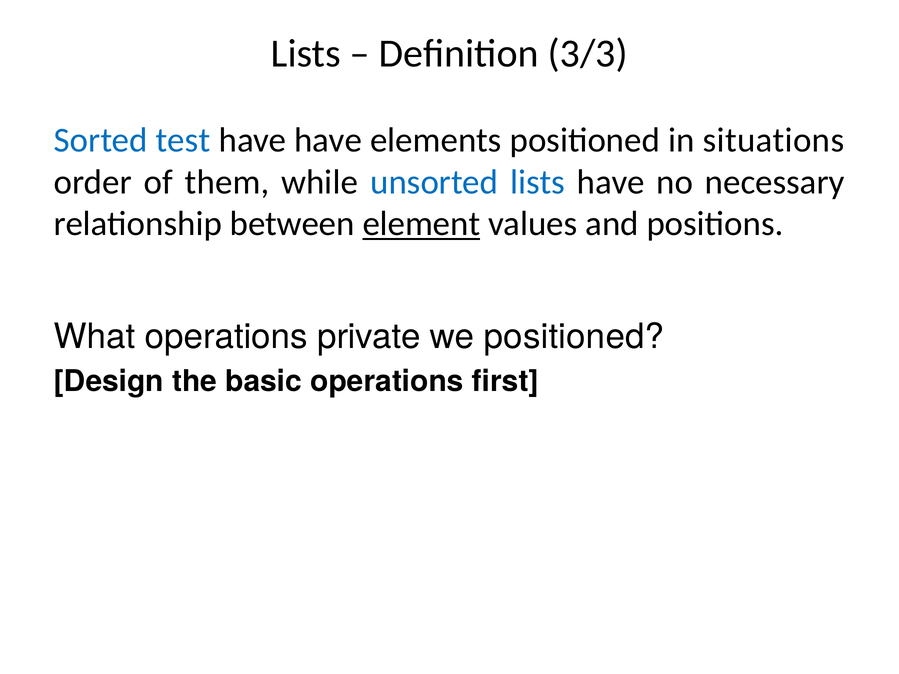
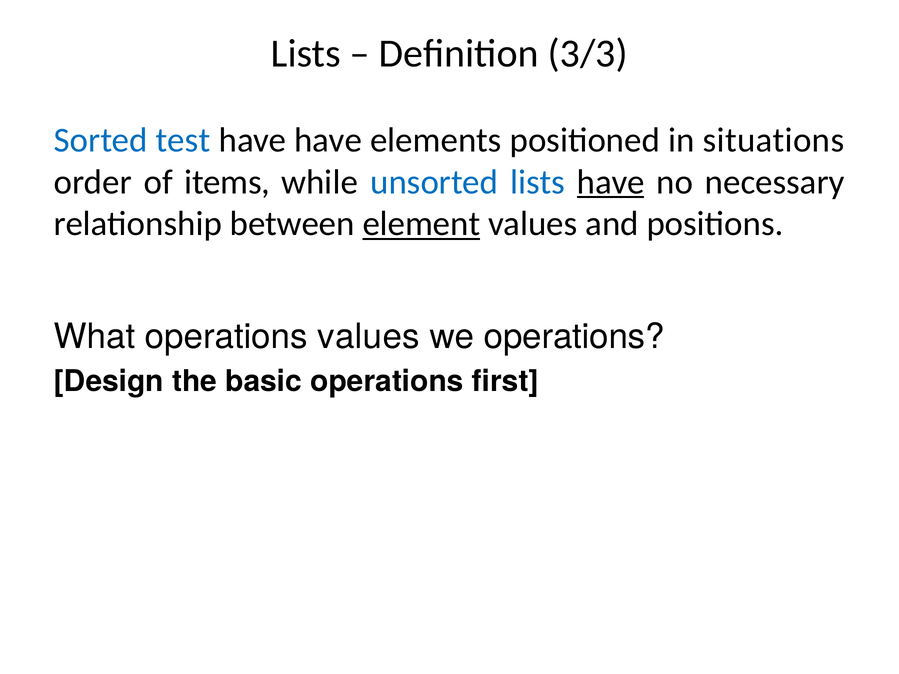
them: them -> items
have at (611, 182) underline: none -> present
operations private: private -> values
we positioned: positioned -> operations
